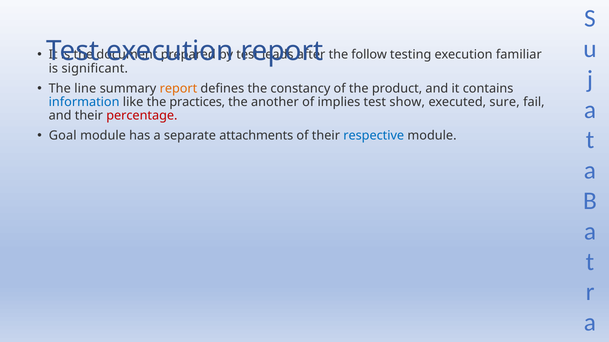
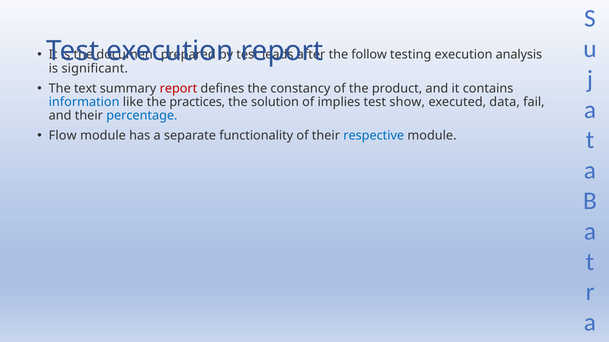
familiar: familiar -> analysis
line: line -> text
report at (178, 88) colour: orange -> red
another: another -> solution
sure: sure -> data
percentage colour: red -> blue
Goal: Goal -> Flow
attachments: attachments -> functionality
